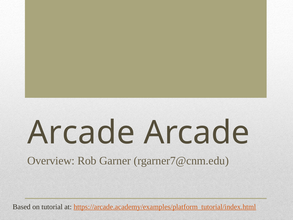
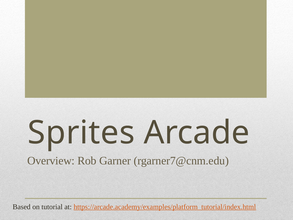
Arcade at (81, 133): Arcade -> Sprites
